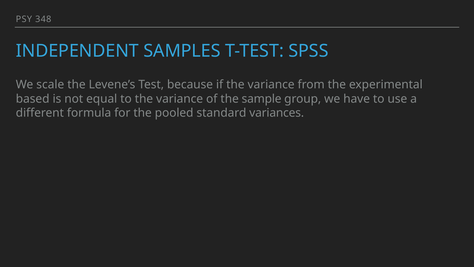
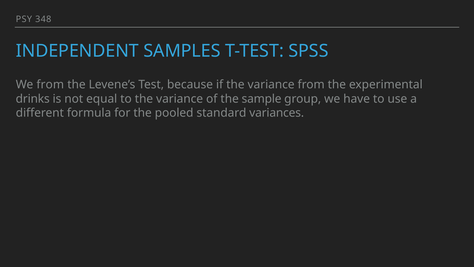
We scale: scale -> from
based: based -> drinks
